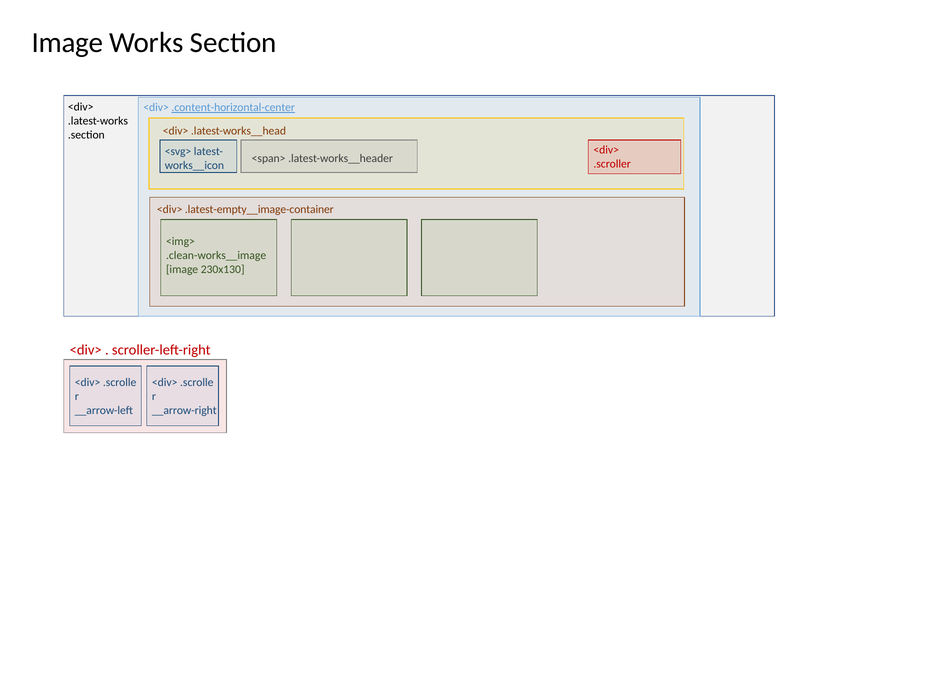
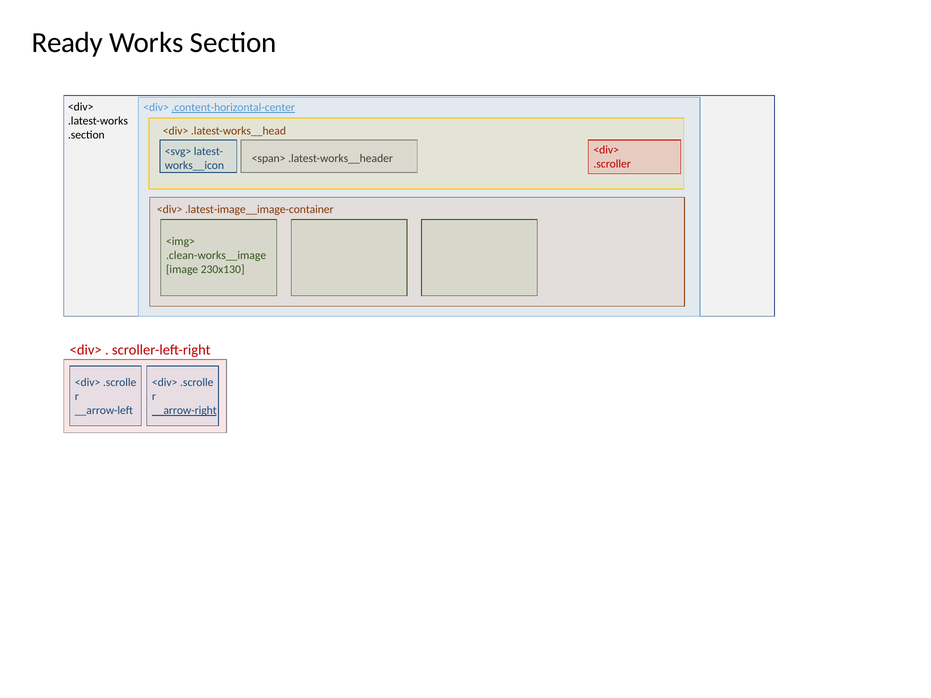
Image at (67, 43): Image -> Ready
.latest-empty__image-container: .latest-empty__image-container -> .latest-image__image-container
__arrow-right underline: none -> present
